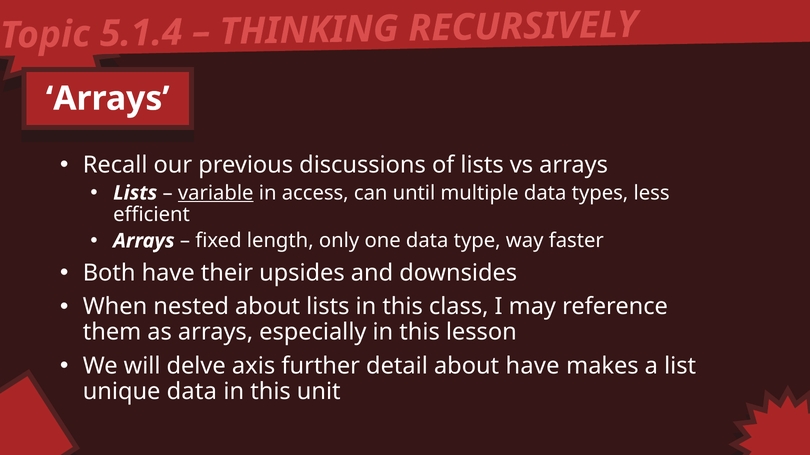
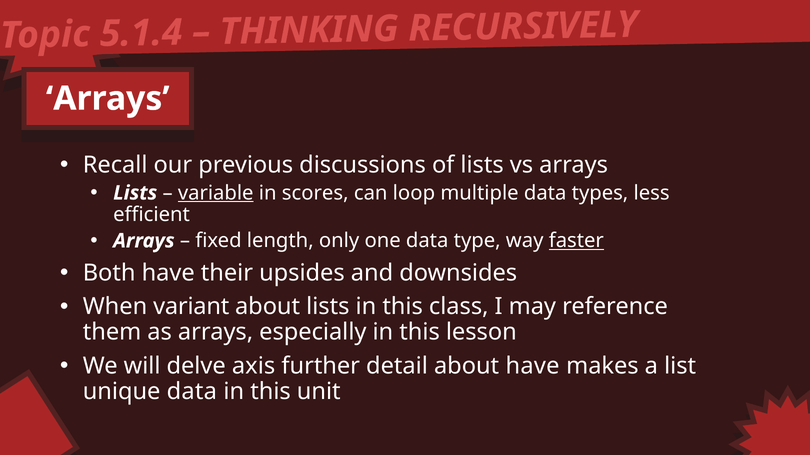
access: access -> scores
until: until -> loop
faster underline: none -> present
nested: nested -> variant
